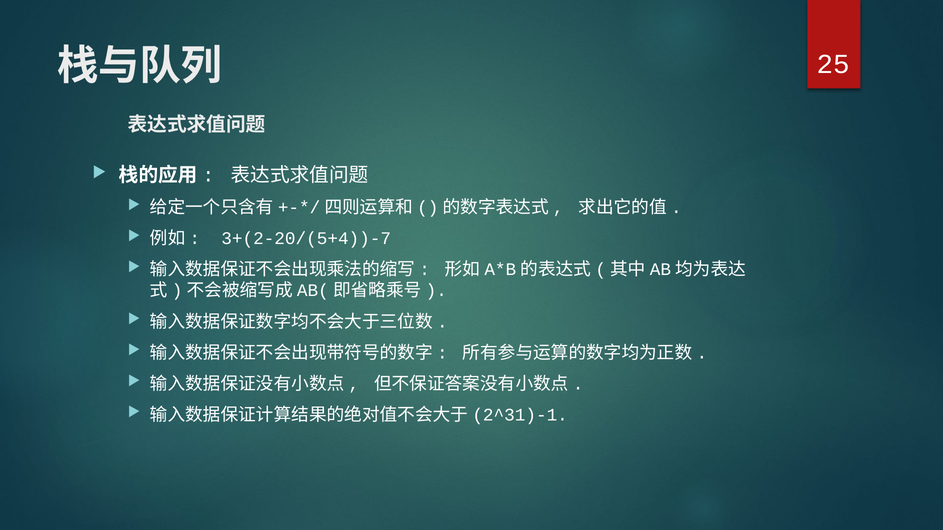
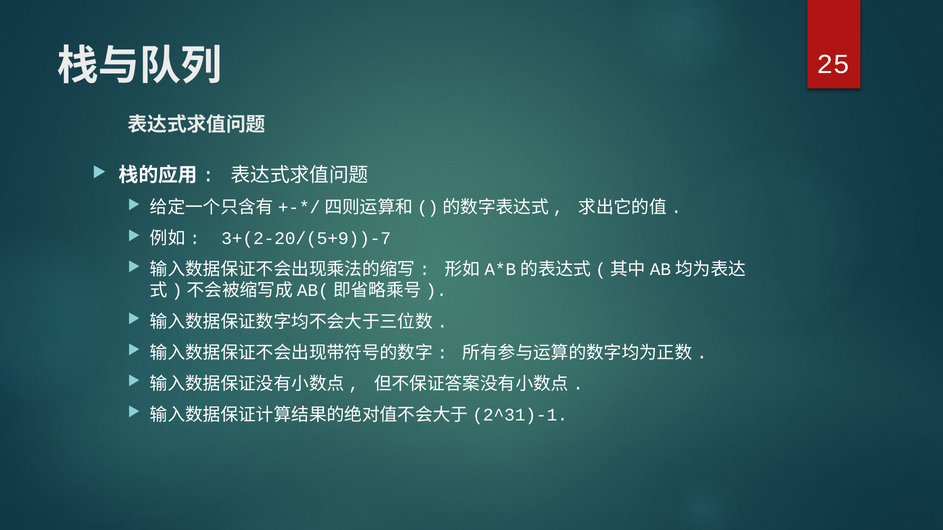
3+(2-20/(5+4))-7: 3+(2-20/(5+4))-7 -> 3+(2-20/(5+9))-7
